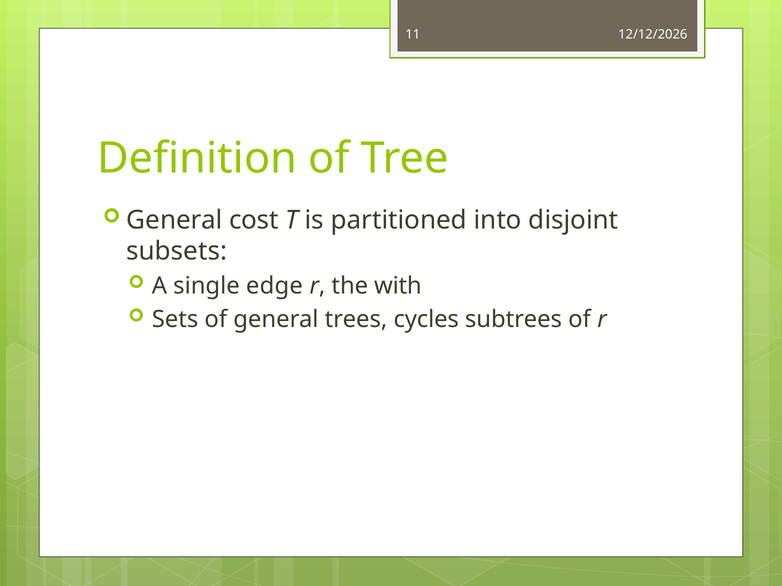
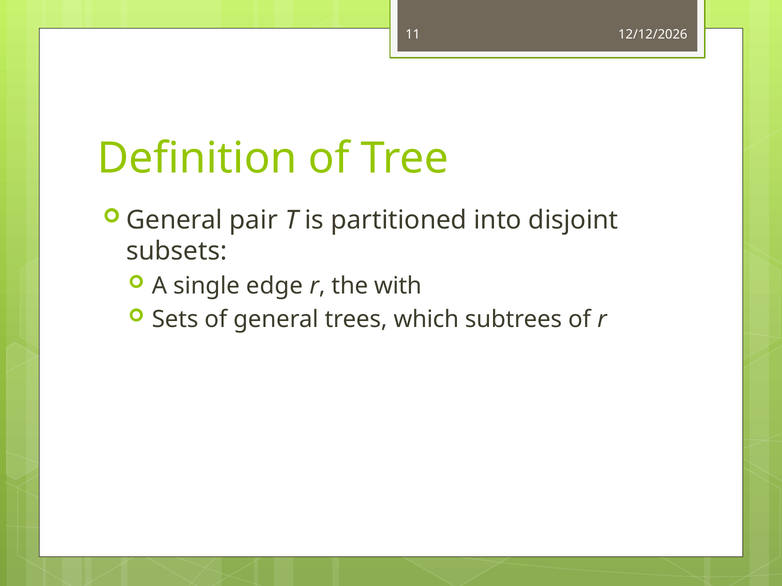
cost: cost -> pair
cycles: cycles -> which
